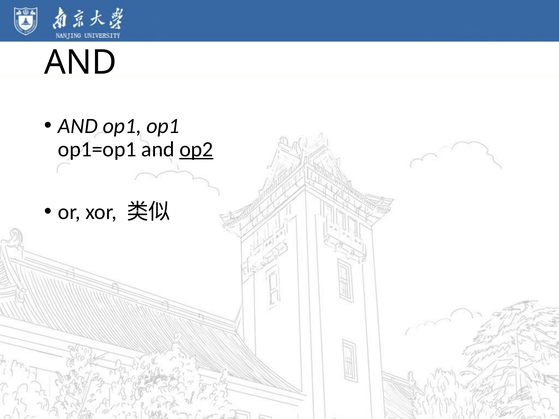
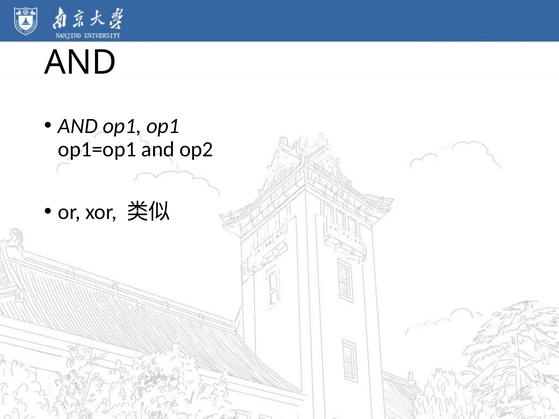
op2 underline: present -> none
